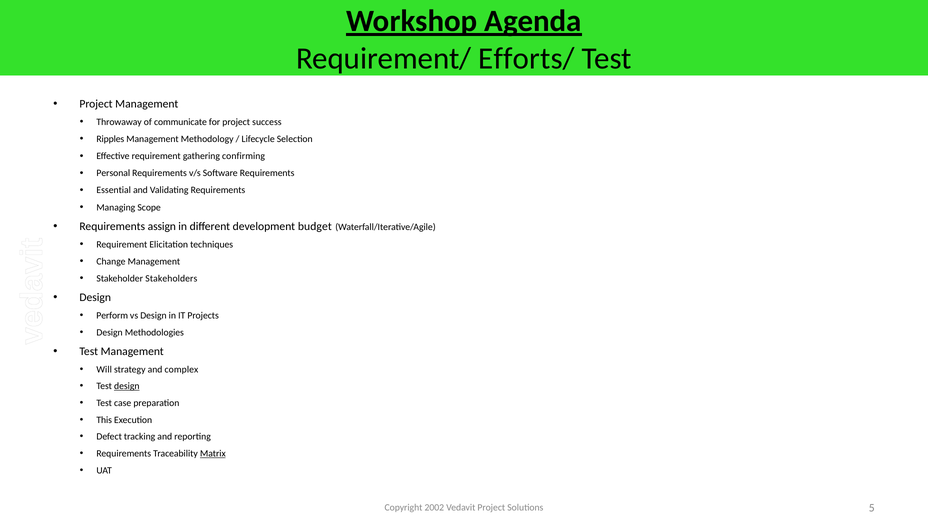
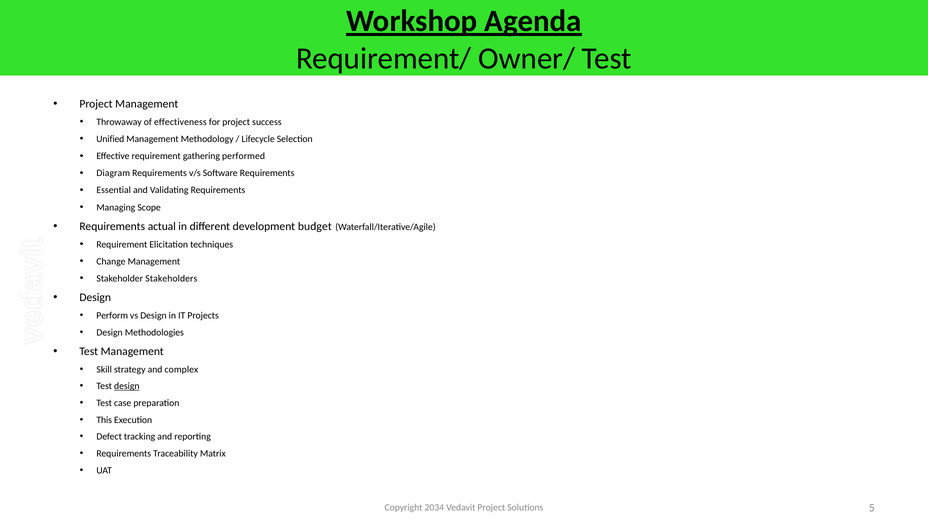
Efforts/: Efforts/ -> Owner/
communicate: communicate -> effectiveness
Ripples: Ripples -> Unified
confirming: confirming -> performed
Personal: Personal -> Diagram
assign: assign -> actual
Will: Will -> Skill
Matrix underline: present -> none
2002: 2002 -> 2034
